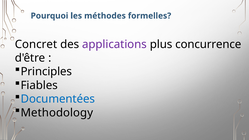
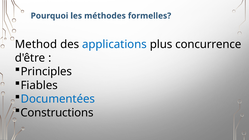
Concret: Concret -> Method
applications colour: purple -> blue
Methodology: Methodology -> Constructions
